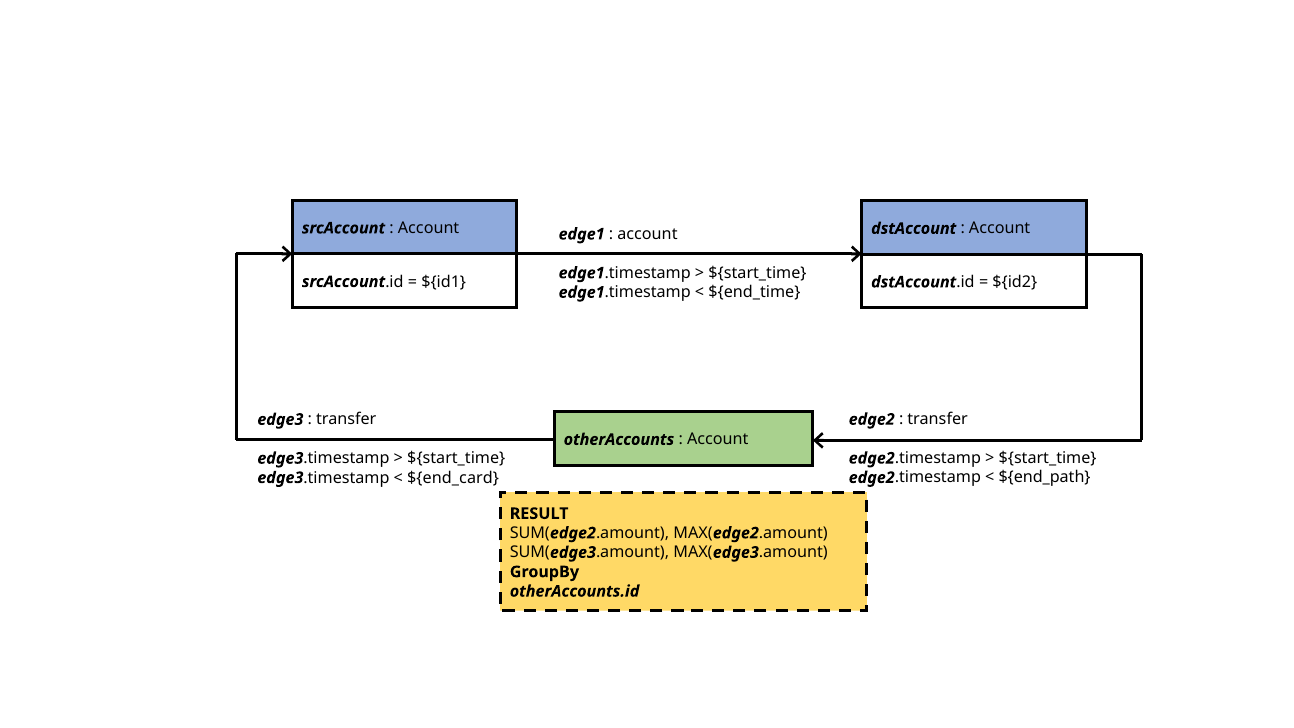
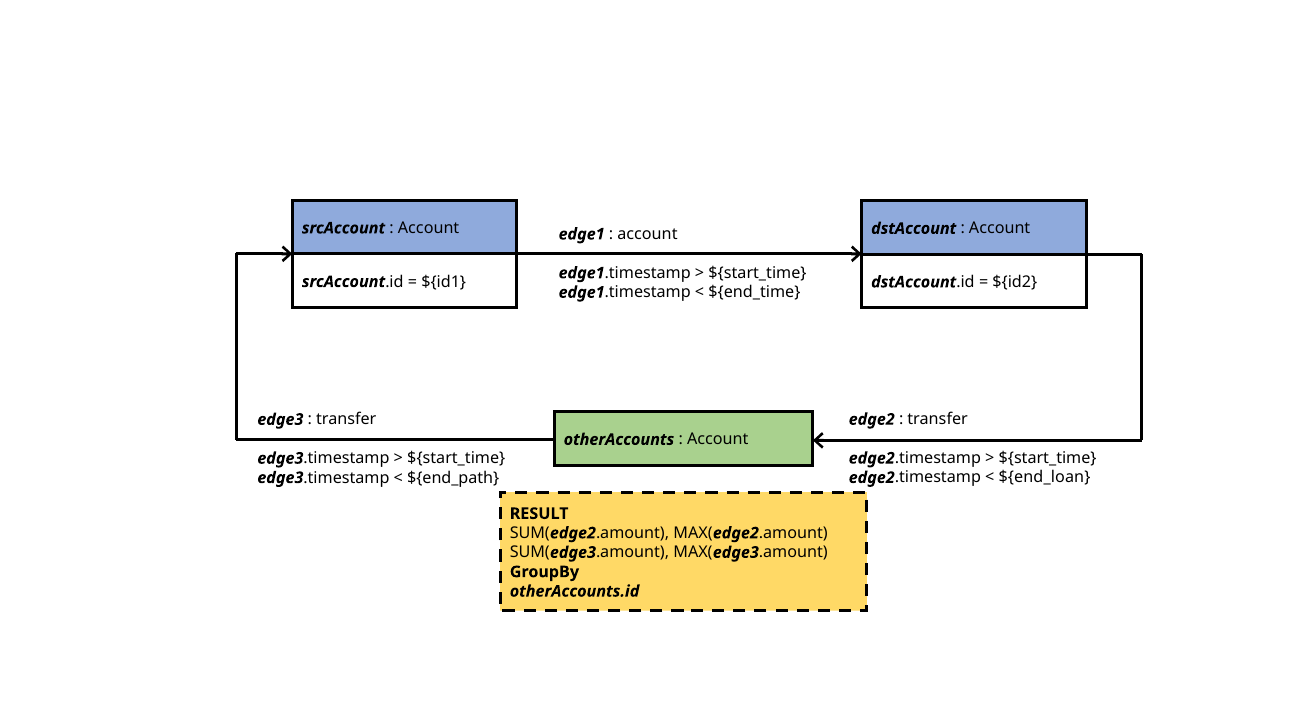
${end_path: ${end_path -> ${end_loan
${end_card: ${end_card -> ${end_path
